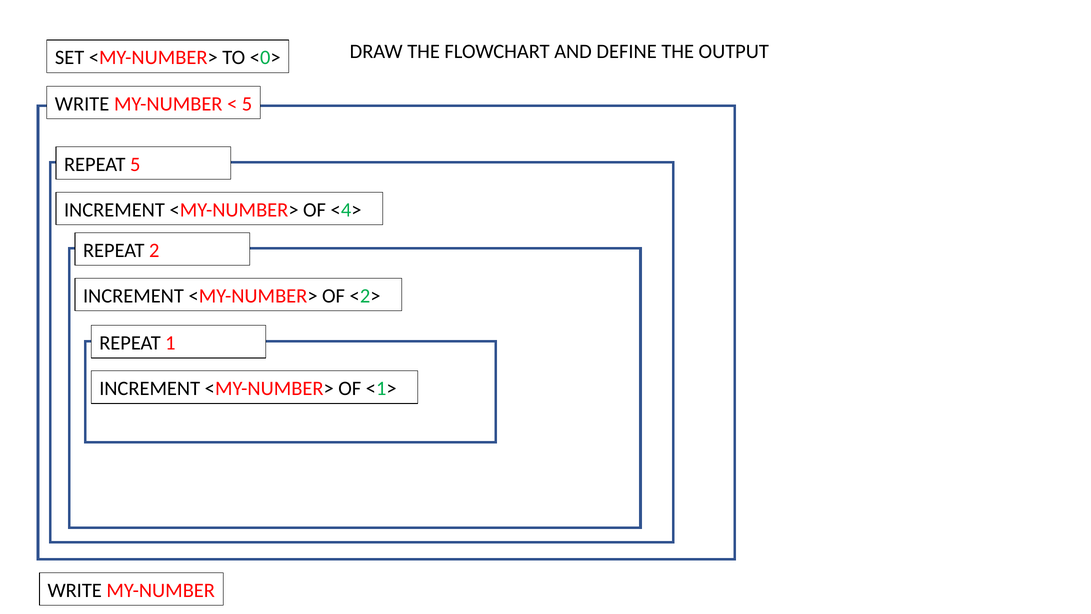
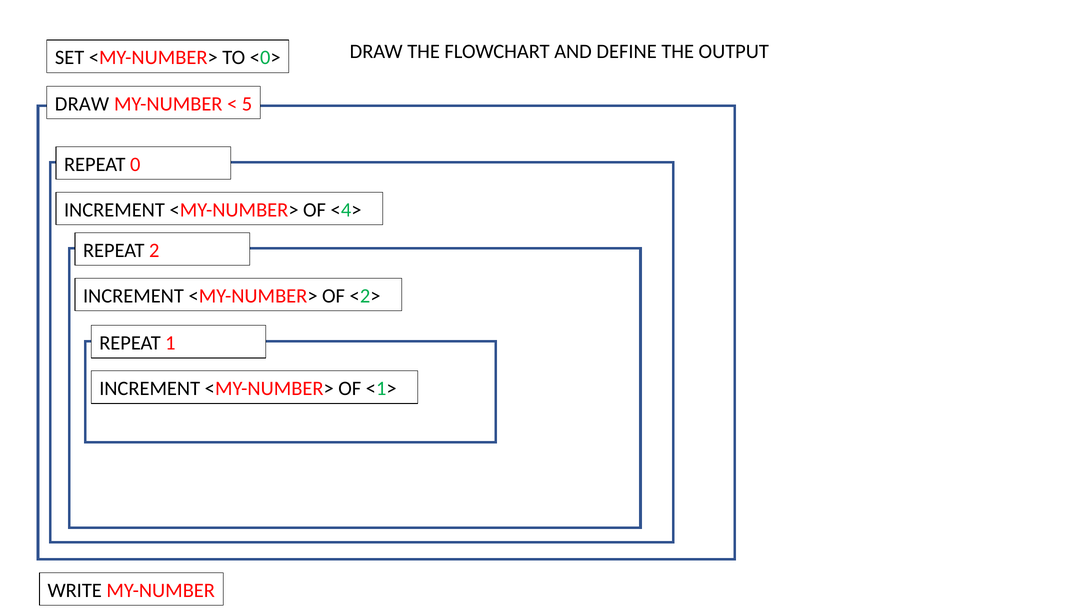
WRITE at (82, 104): WRITE -> DRAW
REPEAT 5: 5 -> 0
